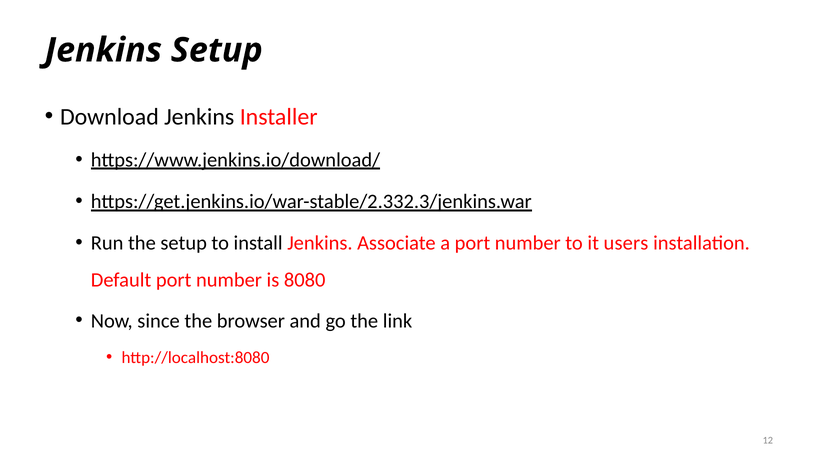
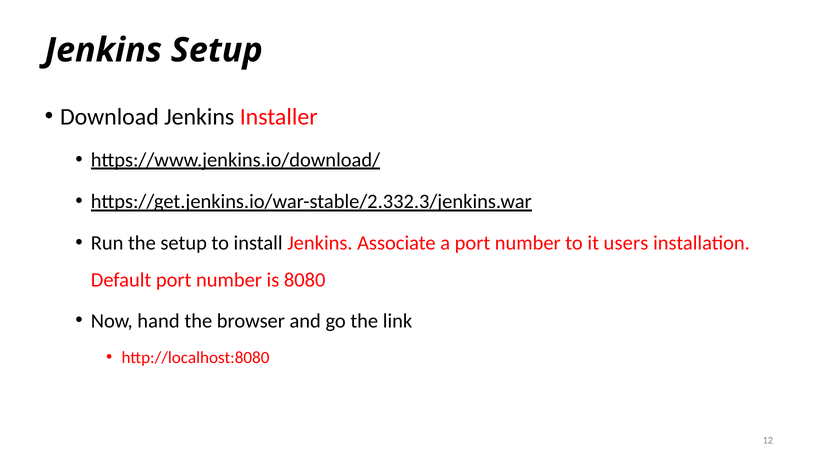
since: since -> hand
